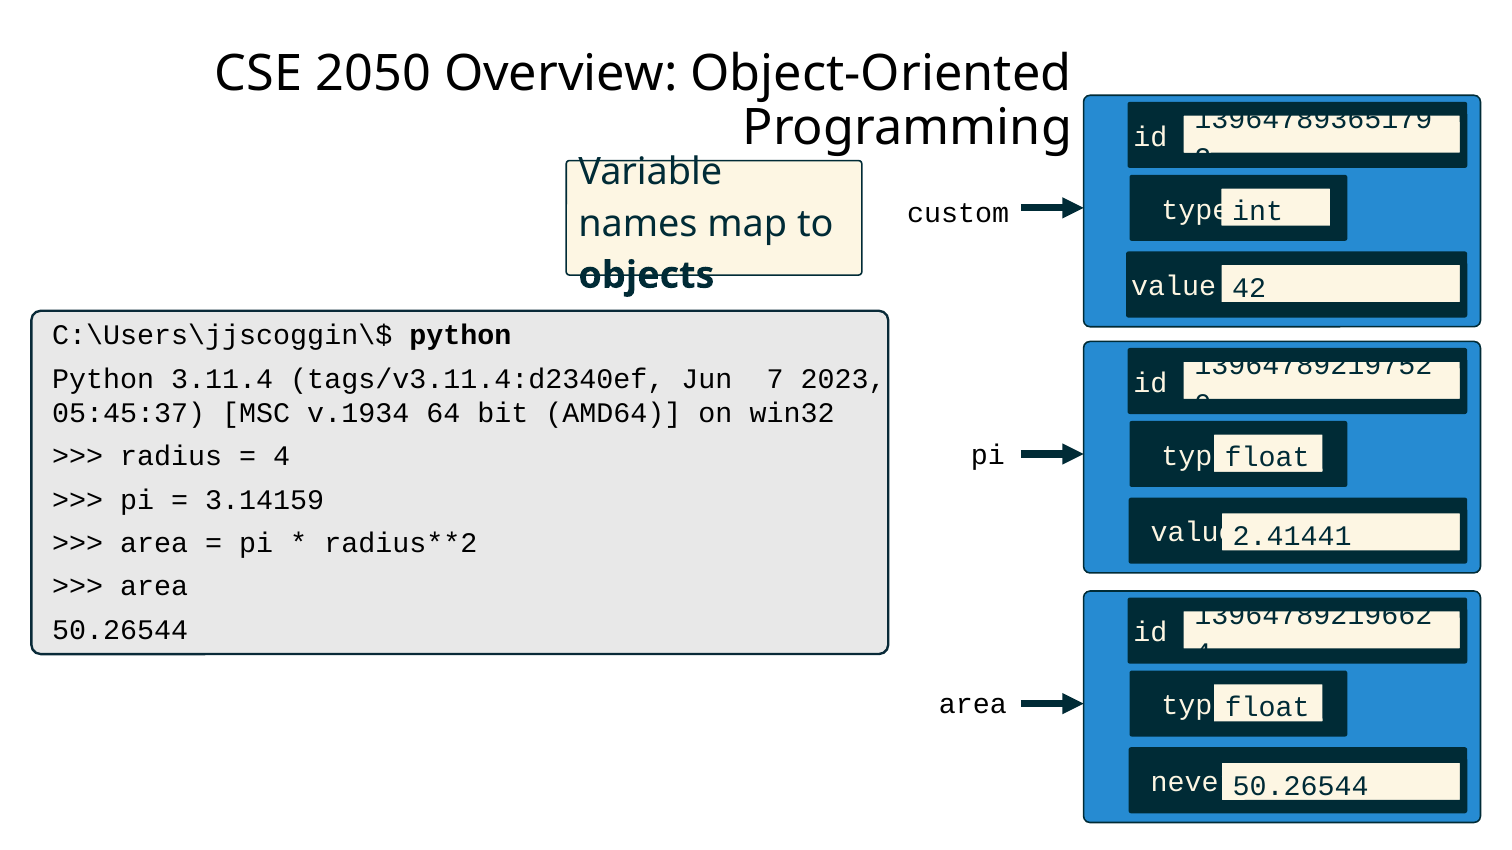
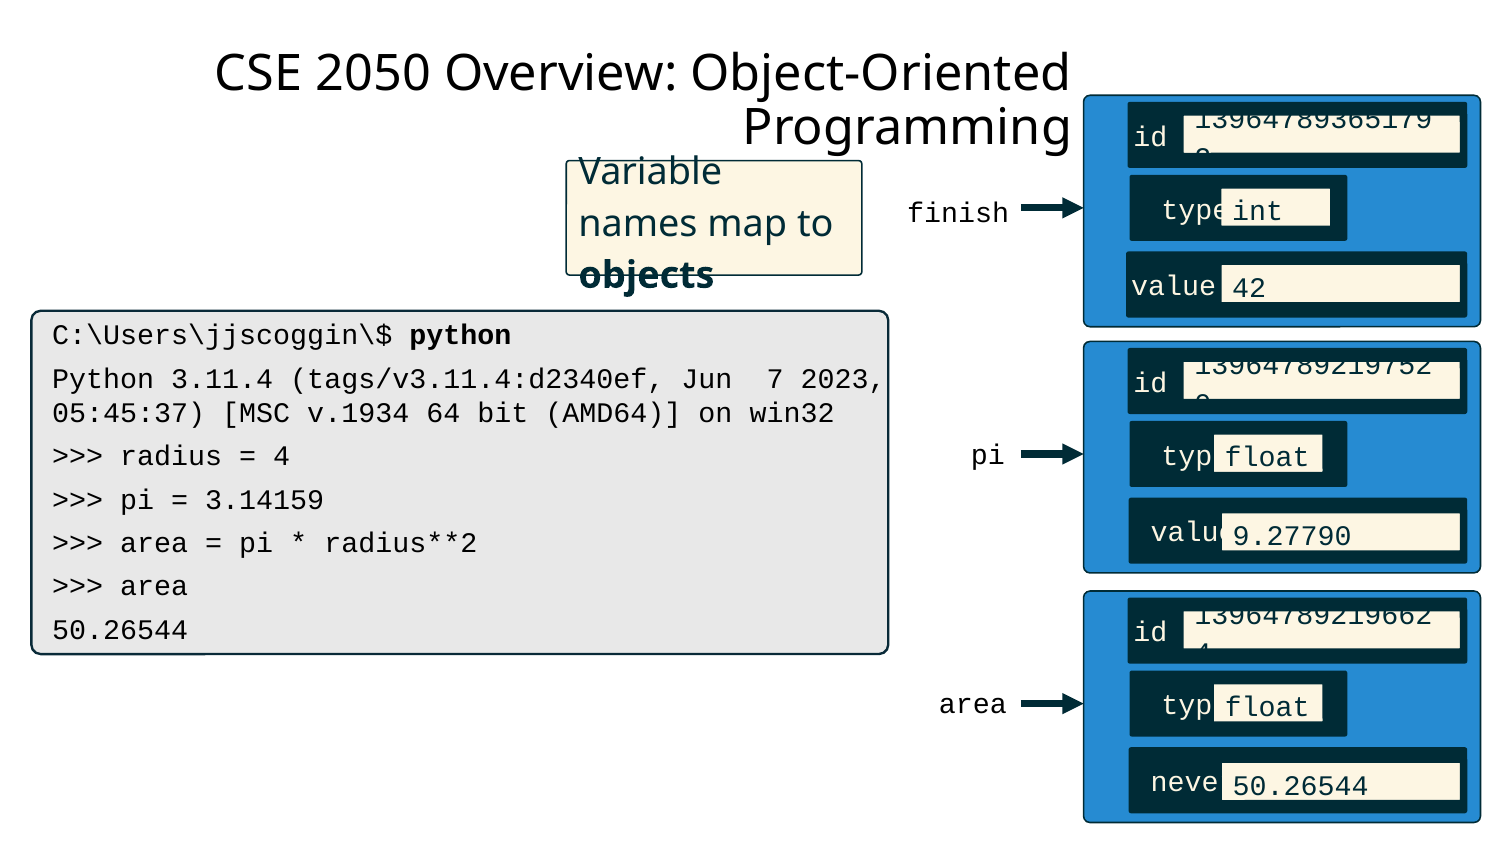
custom: custom -> finish
2.41441: 2.41441 -> 9.27790
